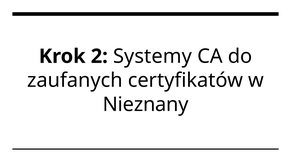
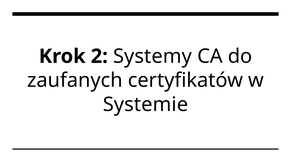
Nieznany: Nieznany -> Systemie
